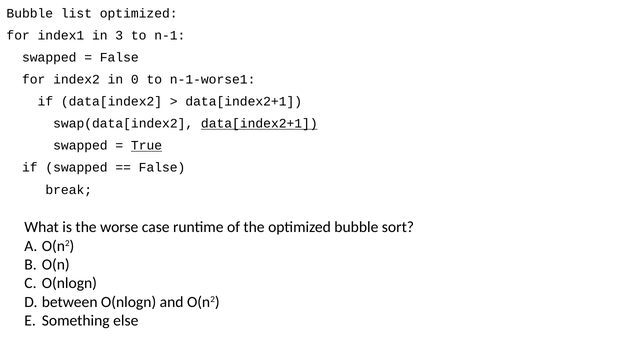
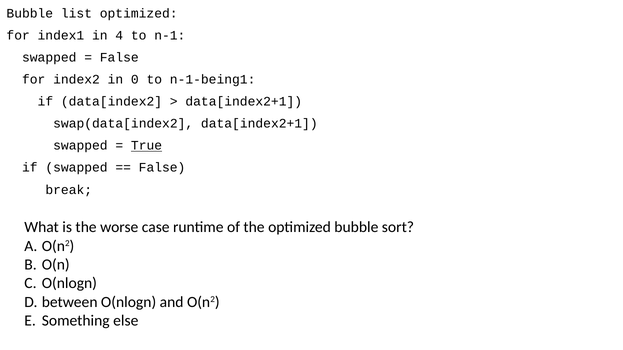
3: 3 -> 4
n-1-worse1: n-1-worse1 -> n-1-being1
data[index2+1 at (259, 124) underline: present -> none
